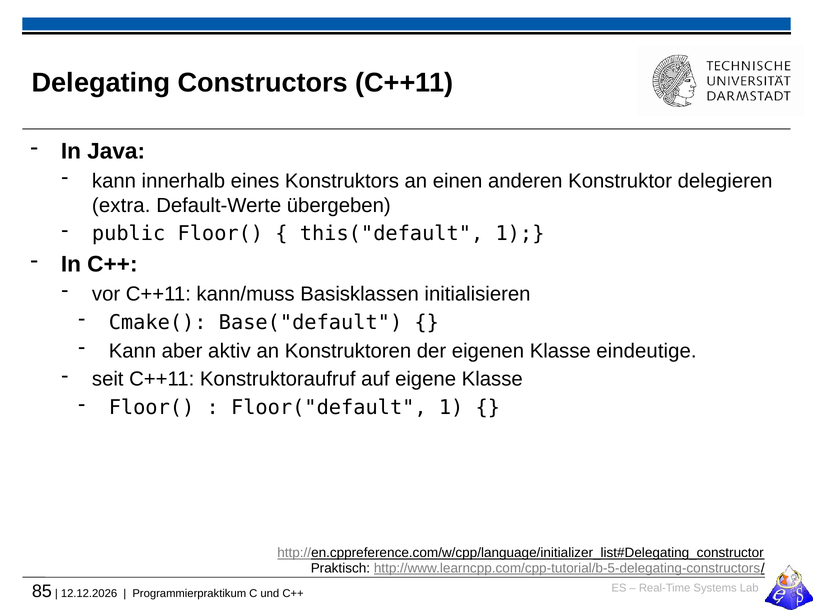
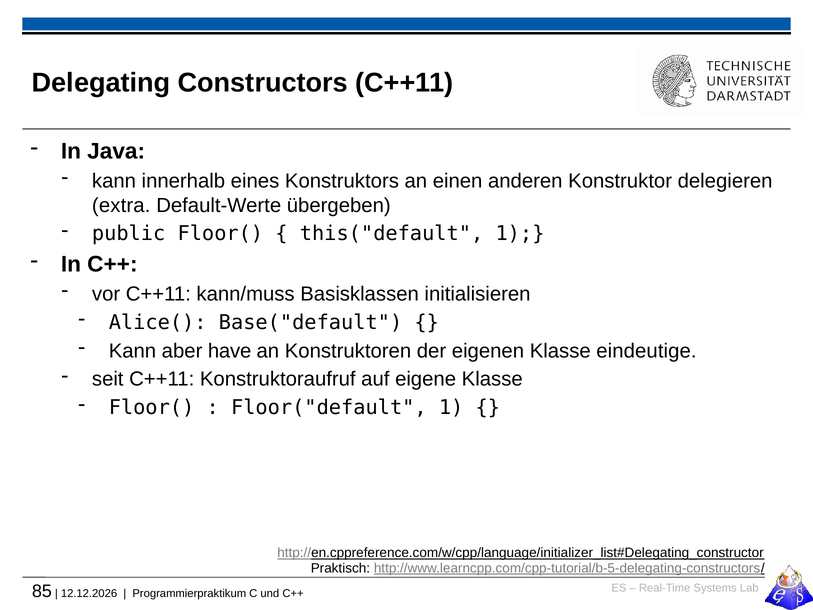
Cmake(: Cmake( -> Alice(
aktiv: aktiv -> have
